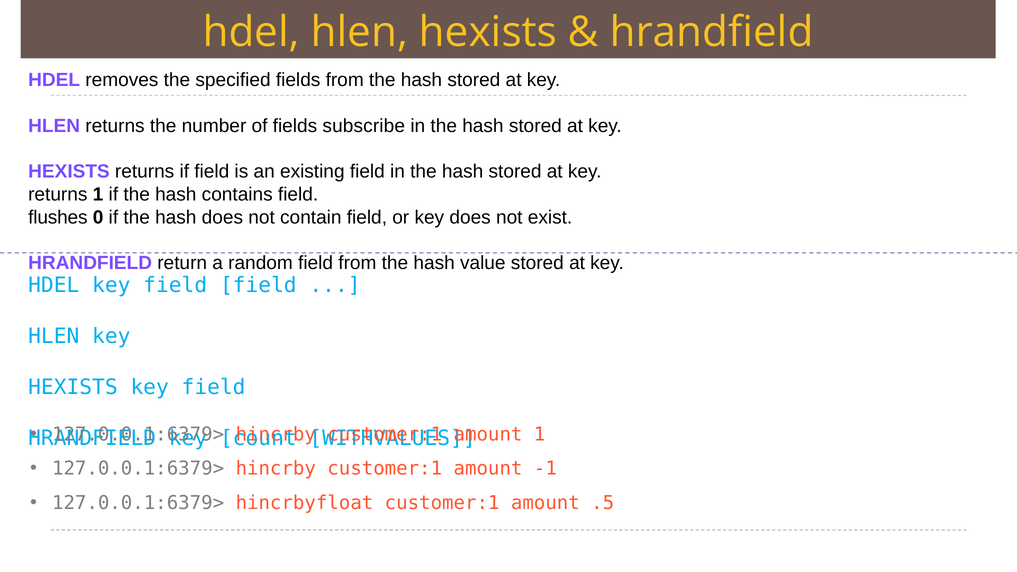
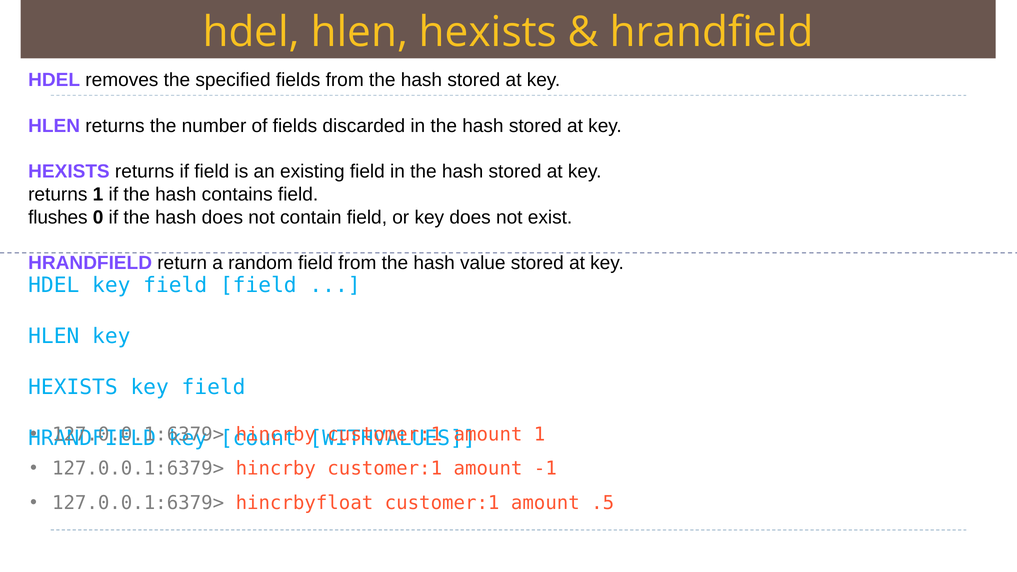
subscribe: subscribe -> discarded
